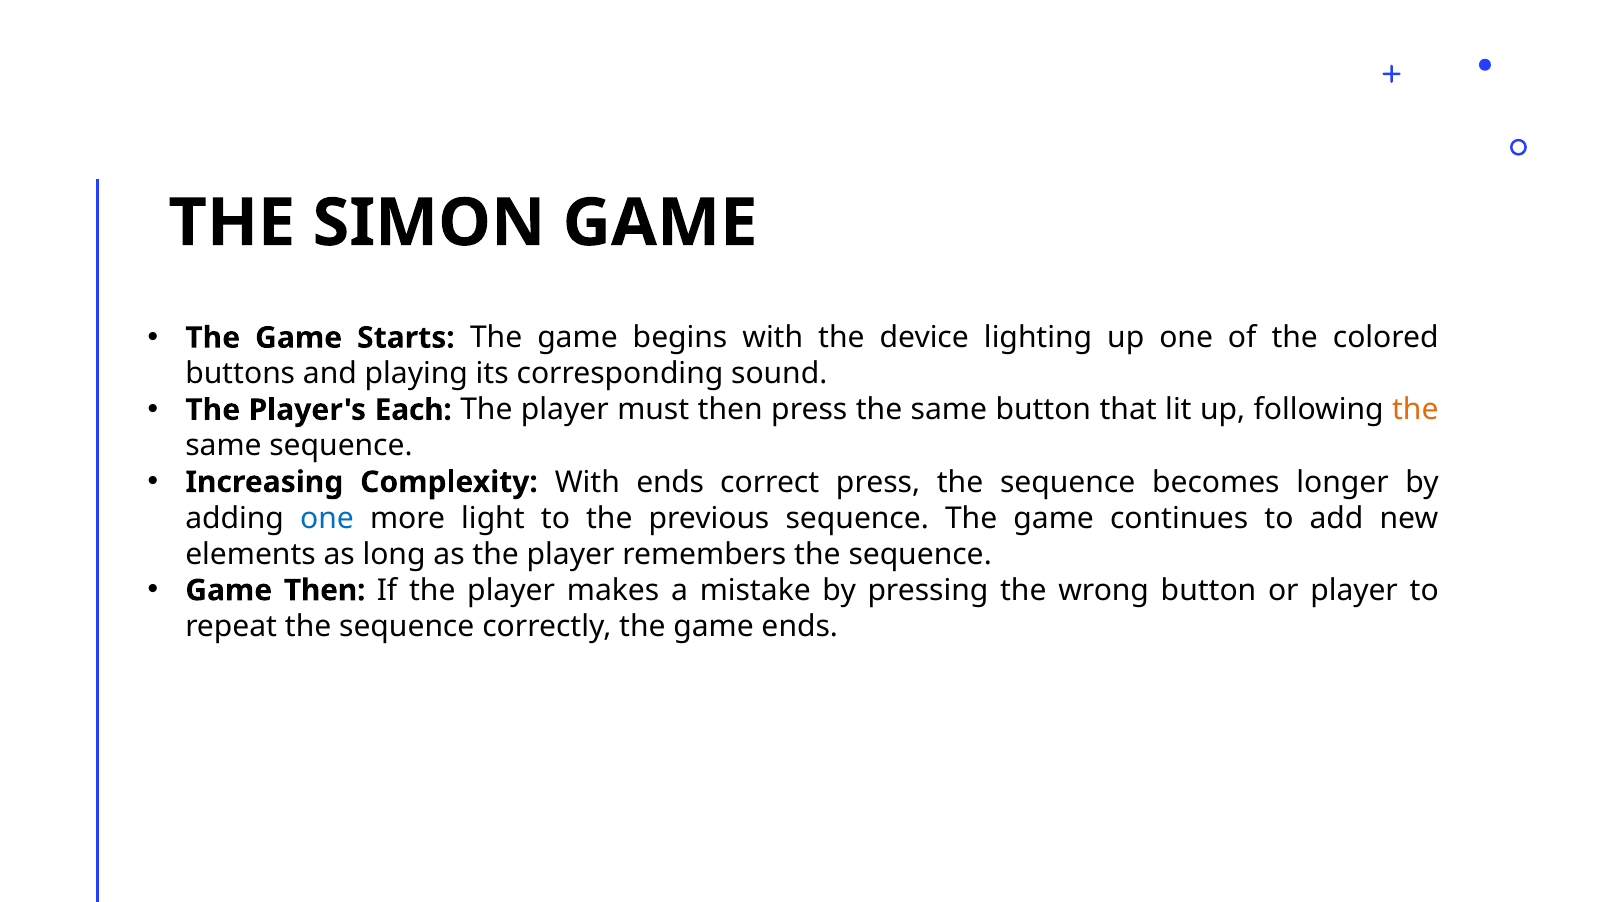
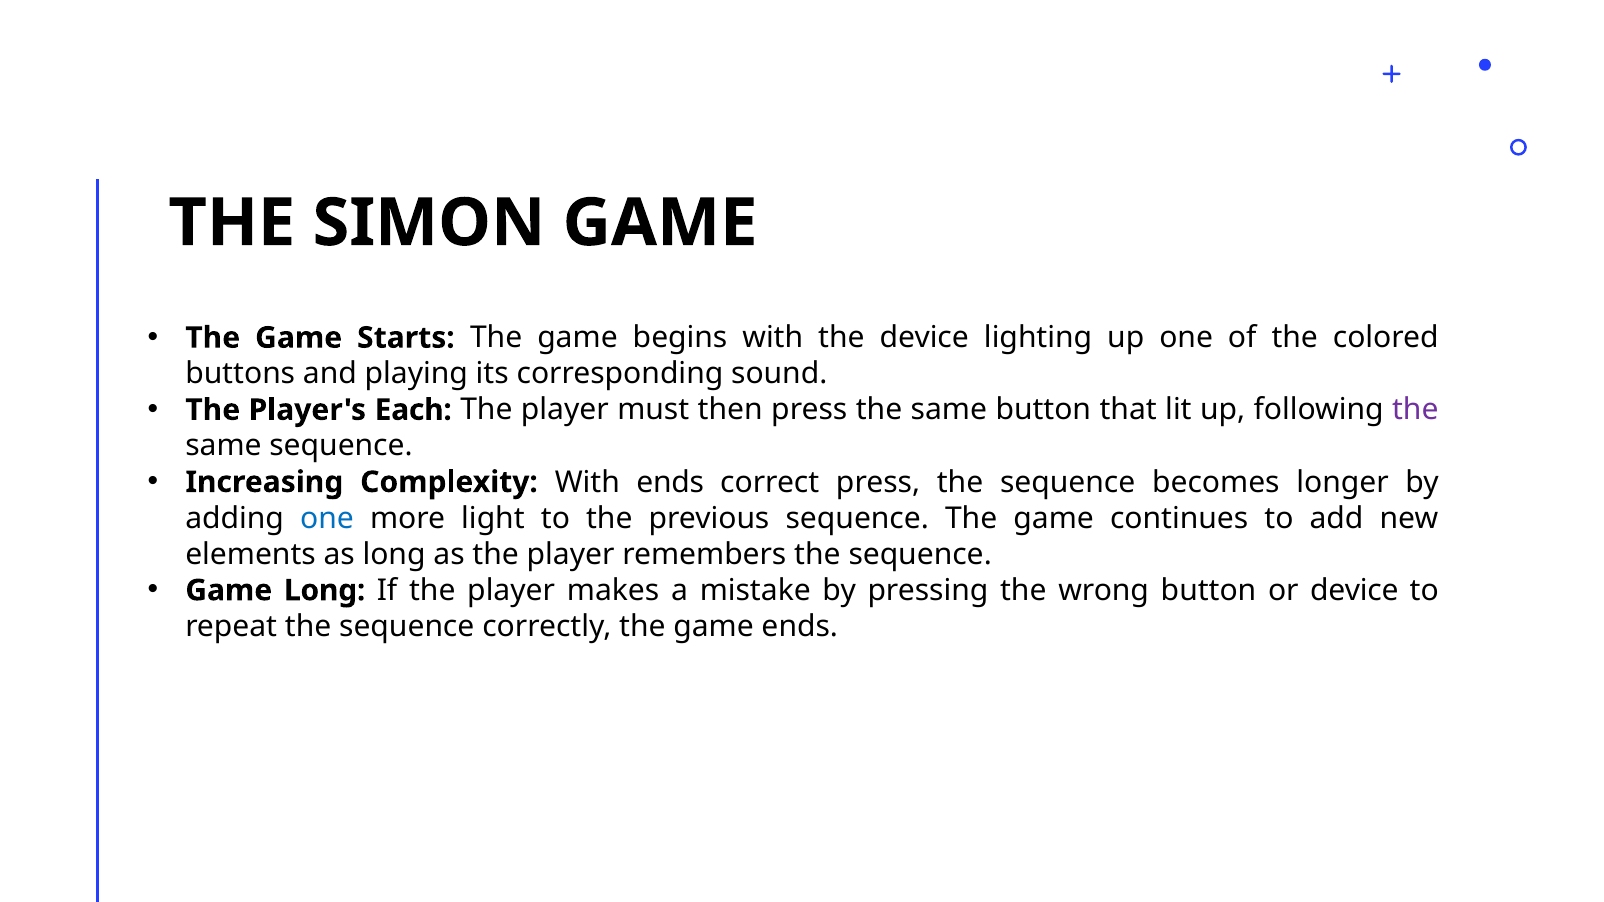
the at (1415, 410) colour: orange -> purple
Game Then: Then -> Long
or player: player -> device
